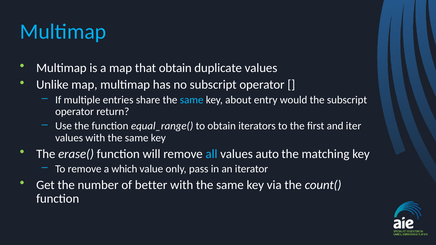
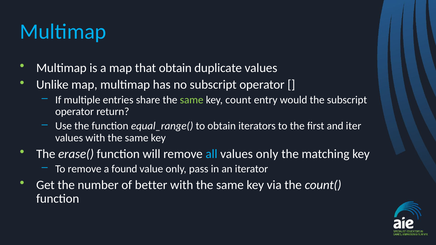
same at (192, 100) colour: light blue -> light green
about: about -> count
values auto: auto -> only
which: which -> found
